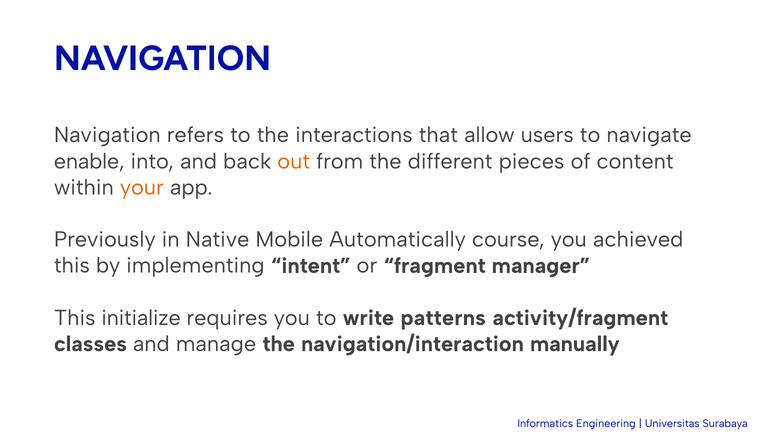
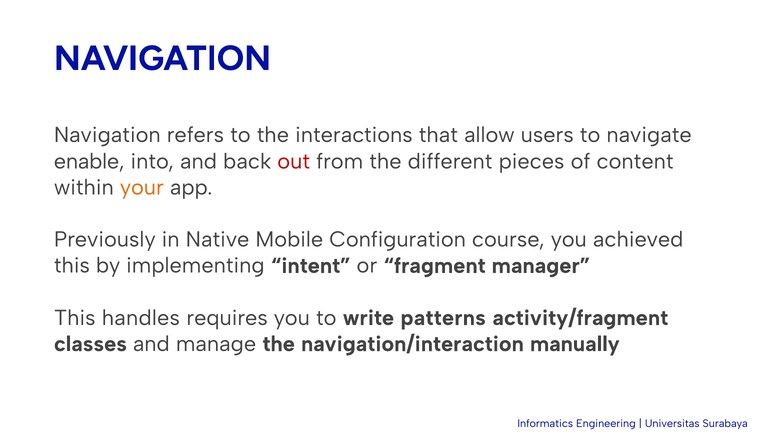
out colour: orange -> red
Automatically: Automatically -> Configuration
initialize: initialize -> handles
